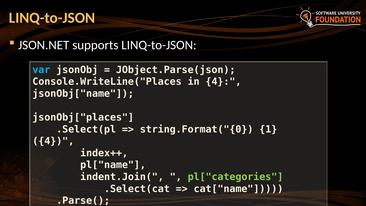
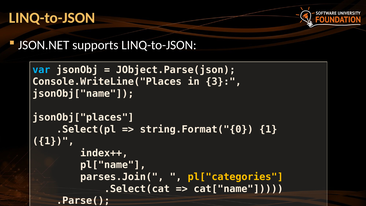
in 4: 4 -> 3
4 at (53, 141): 4 -> 1
indent.Join(: indent.Join( -> parses.Join(
pl["categories colour: light green -> yellow
